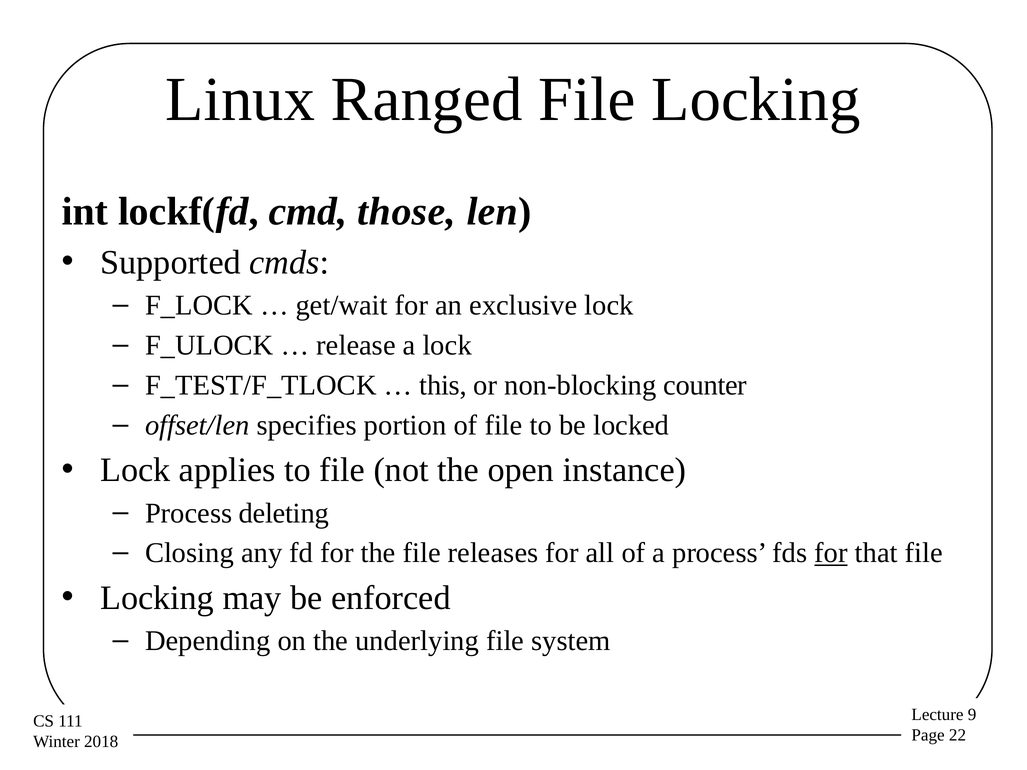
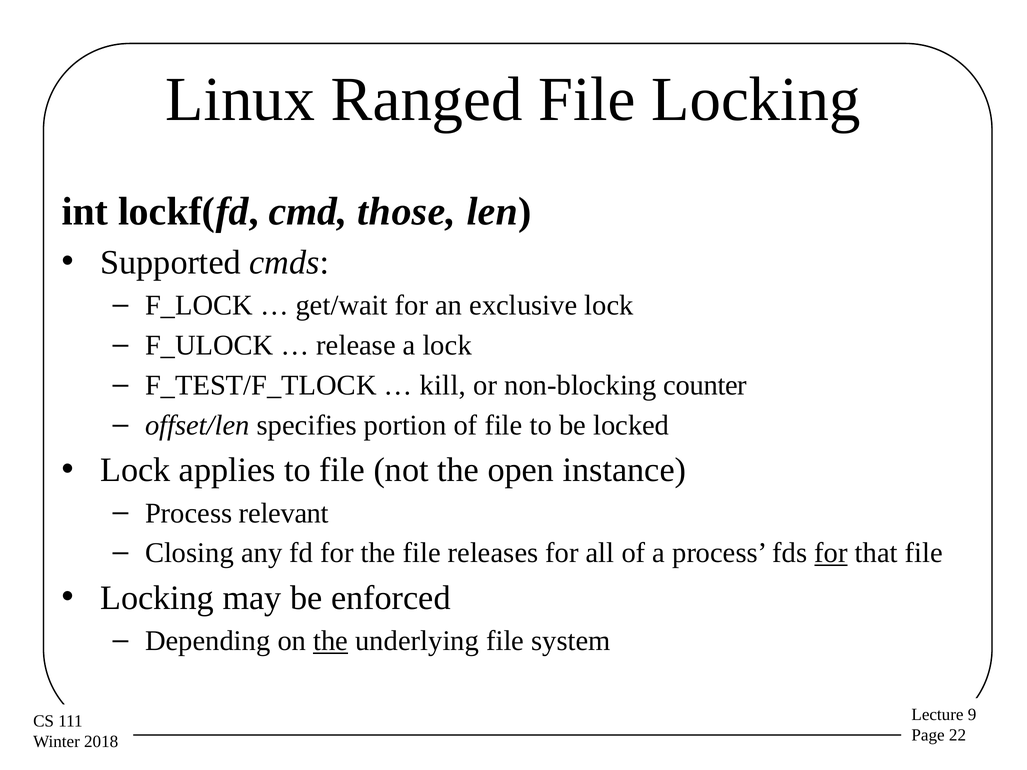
this: this -> kill
deleting: deleting -> relevant
the at (331, 641) underline: none -> present
